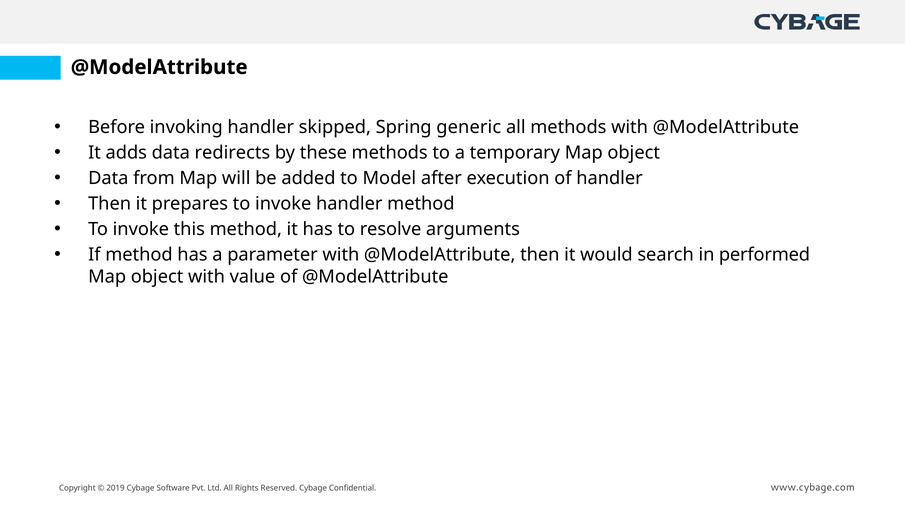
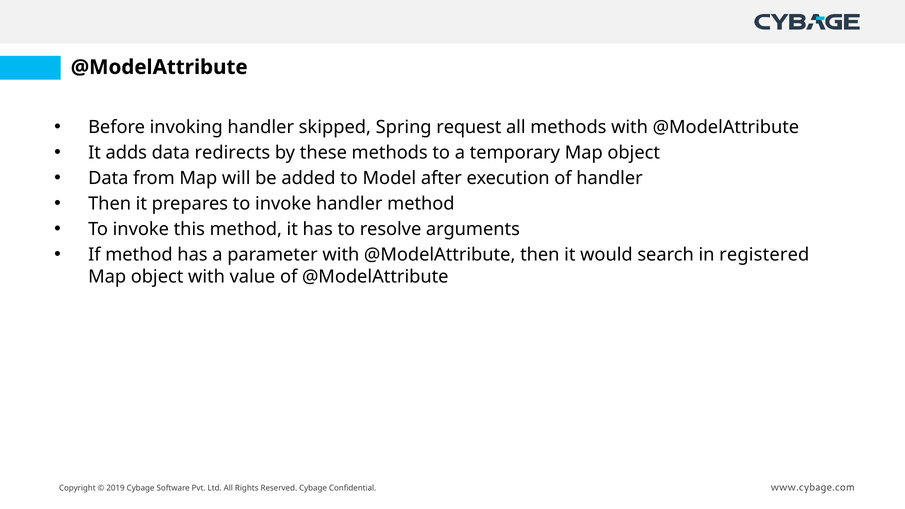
generic: generic -> request
performed: performed -> registered
